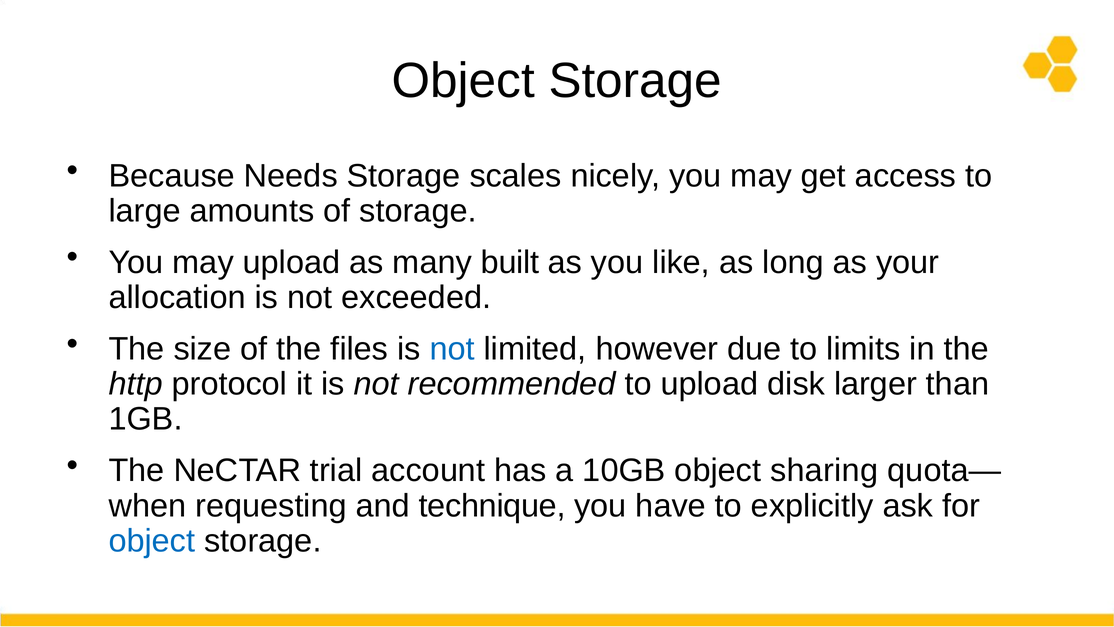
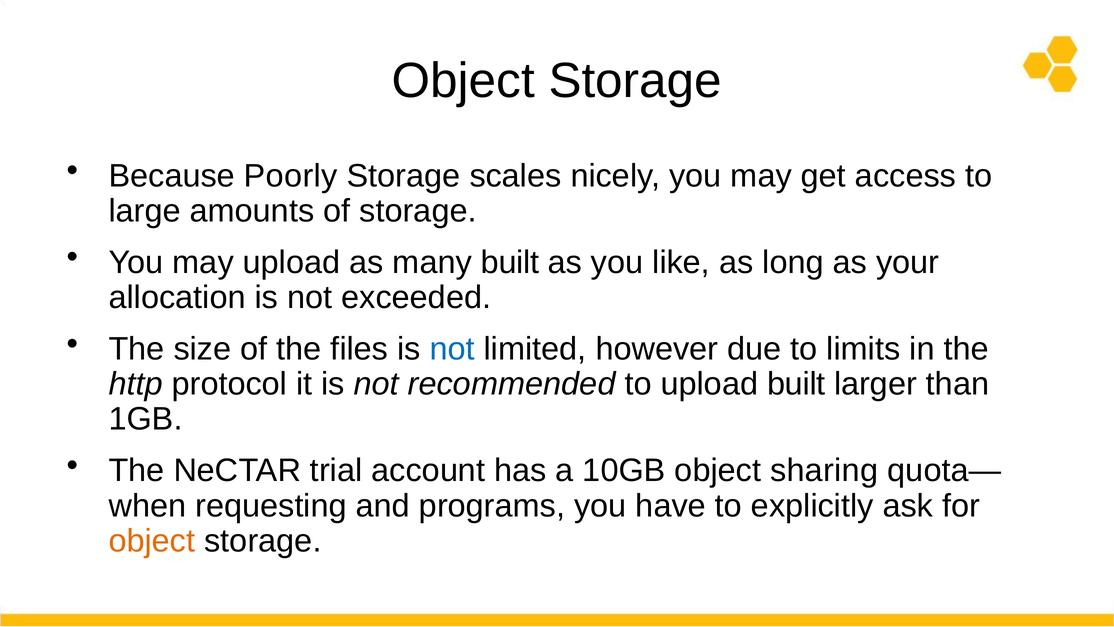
Needs: Needs -> Poorly
upload disk: disk -> built
technique: technique -> programs
object at (152, 541) colour: blue -> orange
